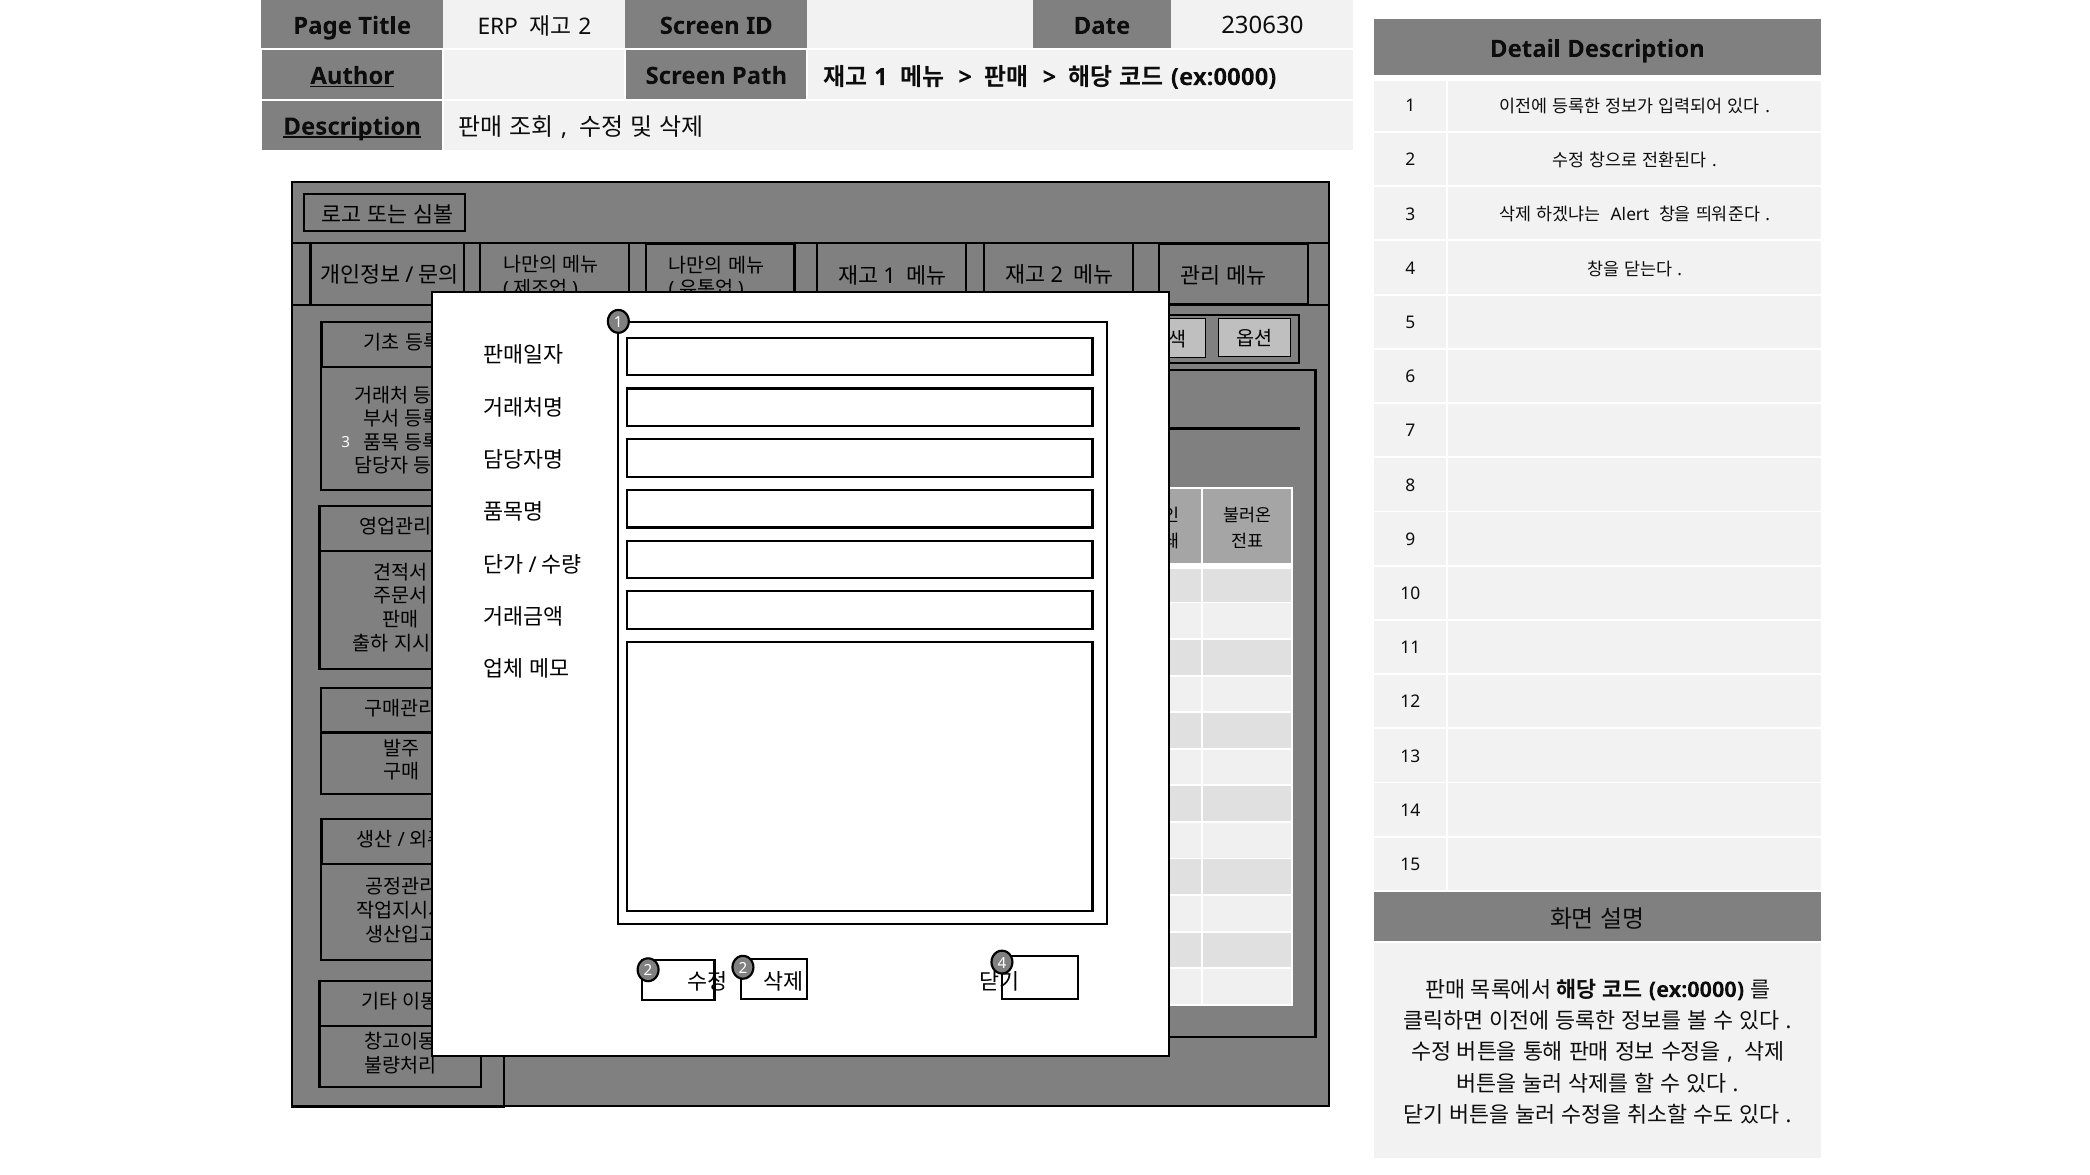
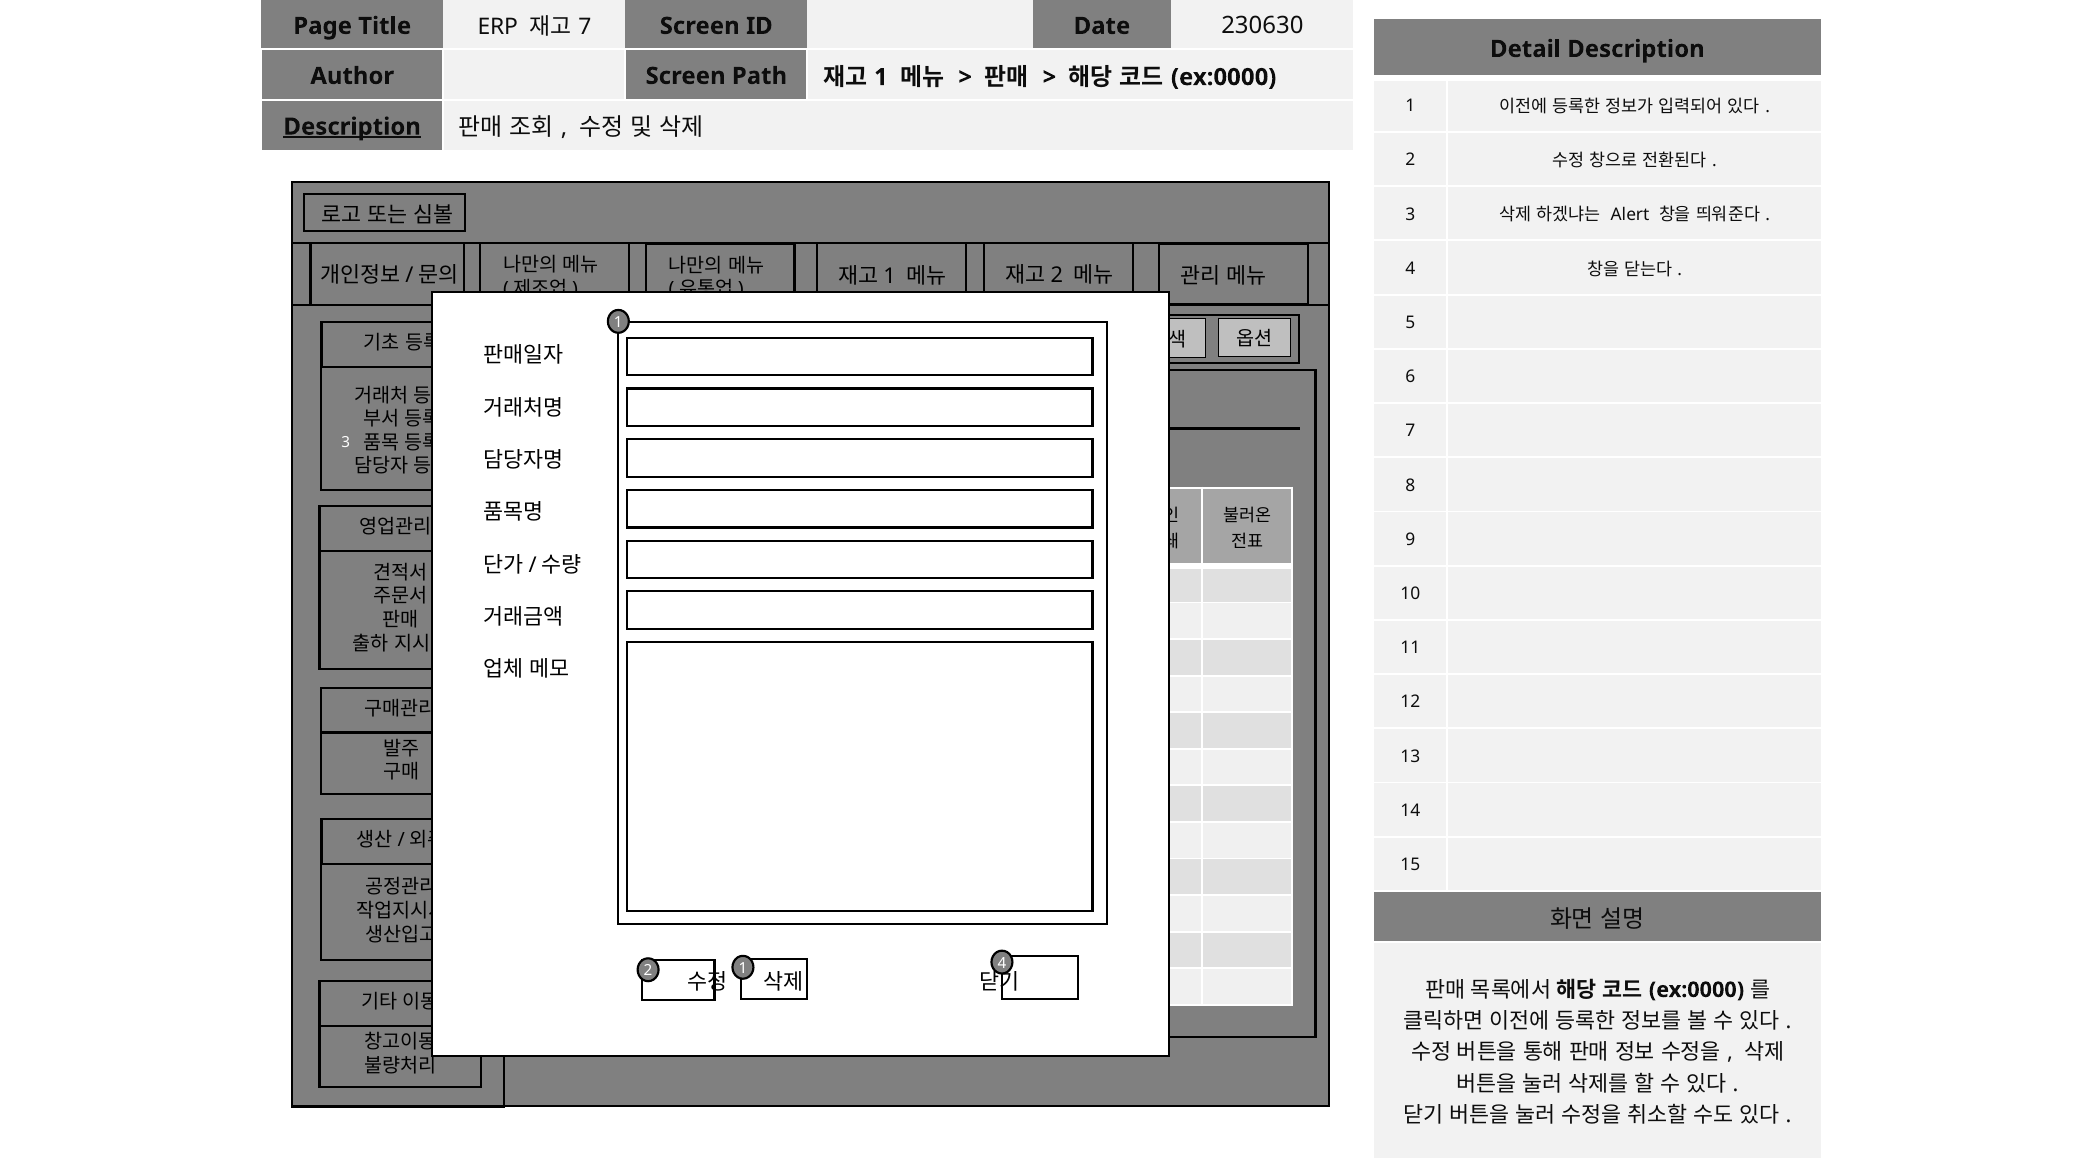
2 at (585, 27): 2 -> 7
Author underline: present -> none
2 at (743, 969): 2 -> 1
